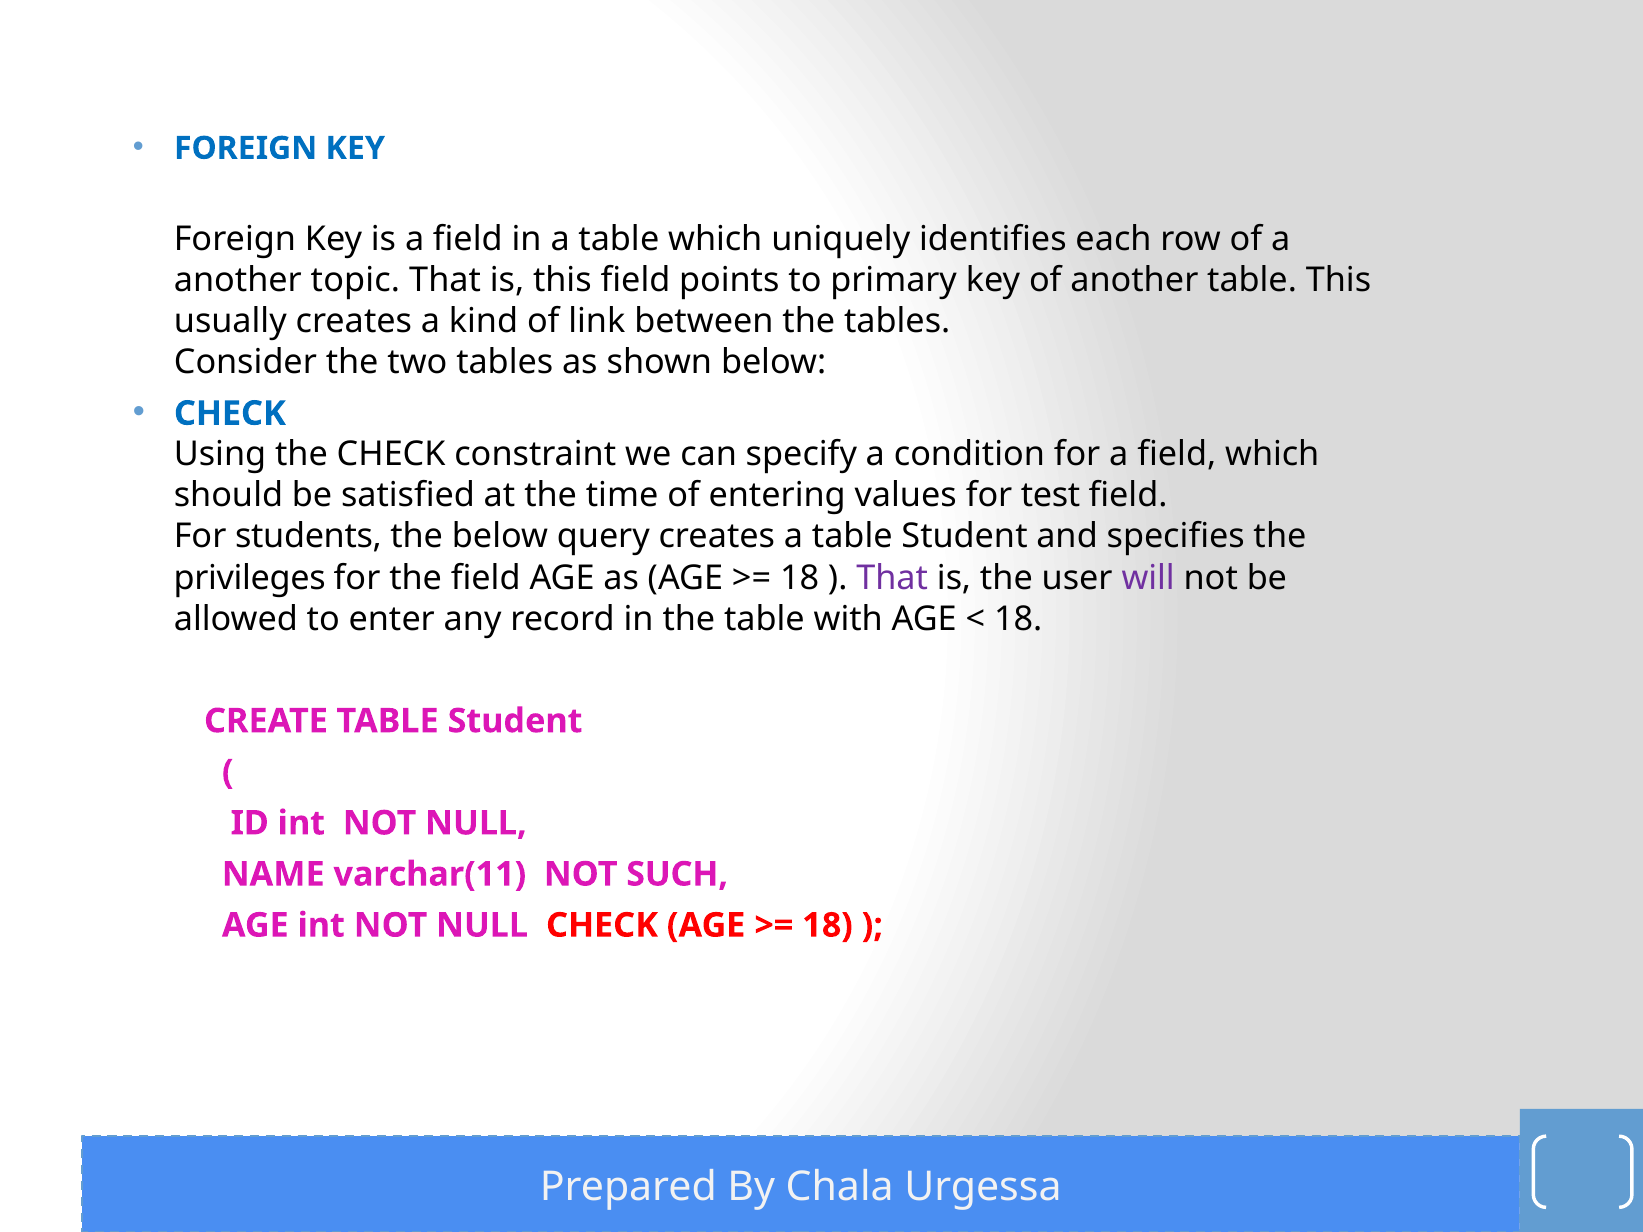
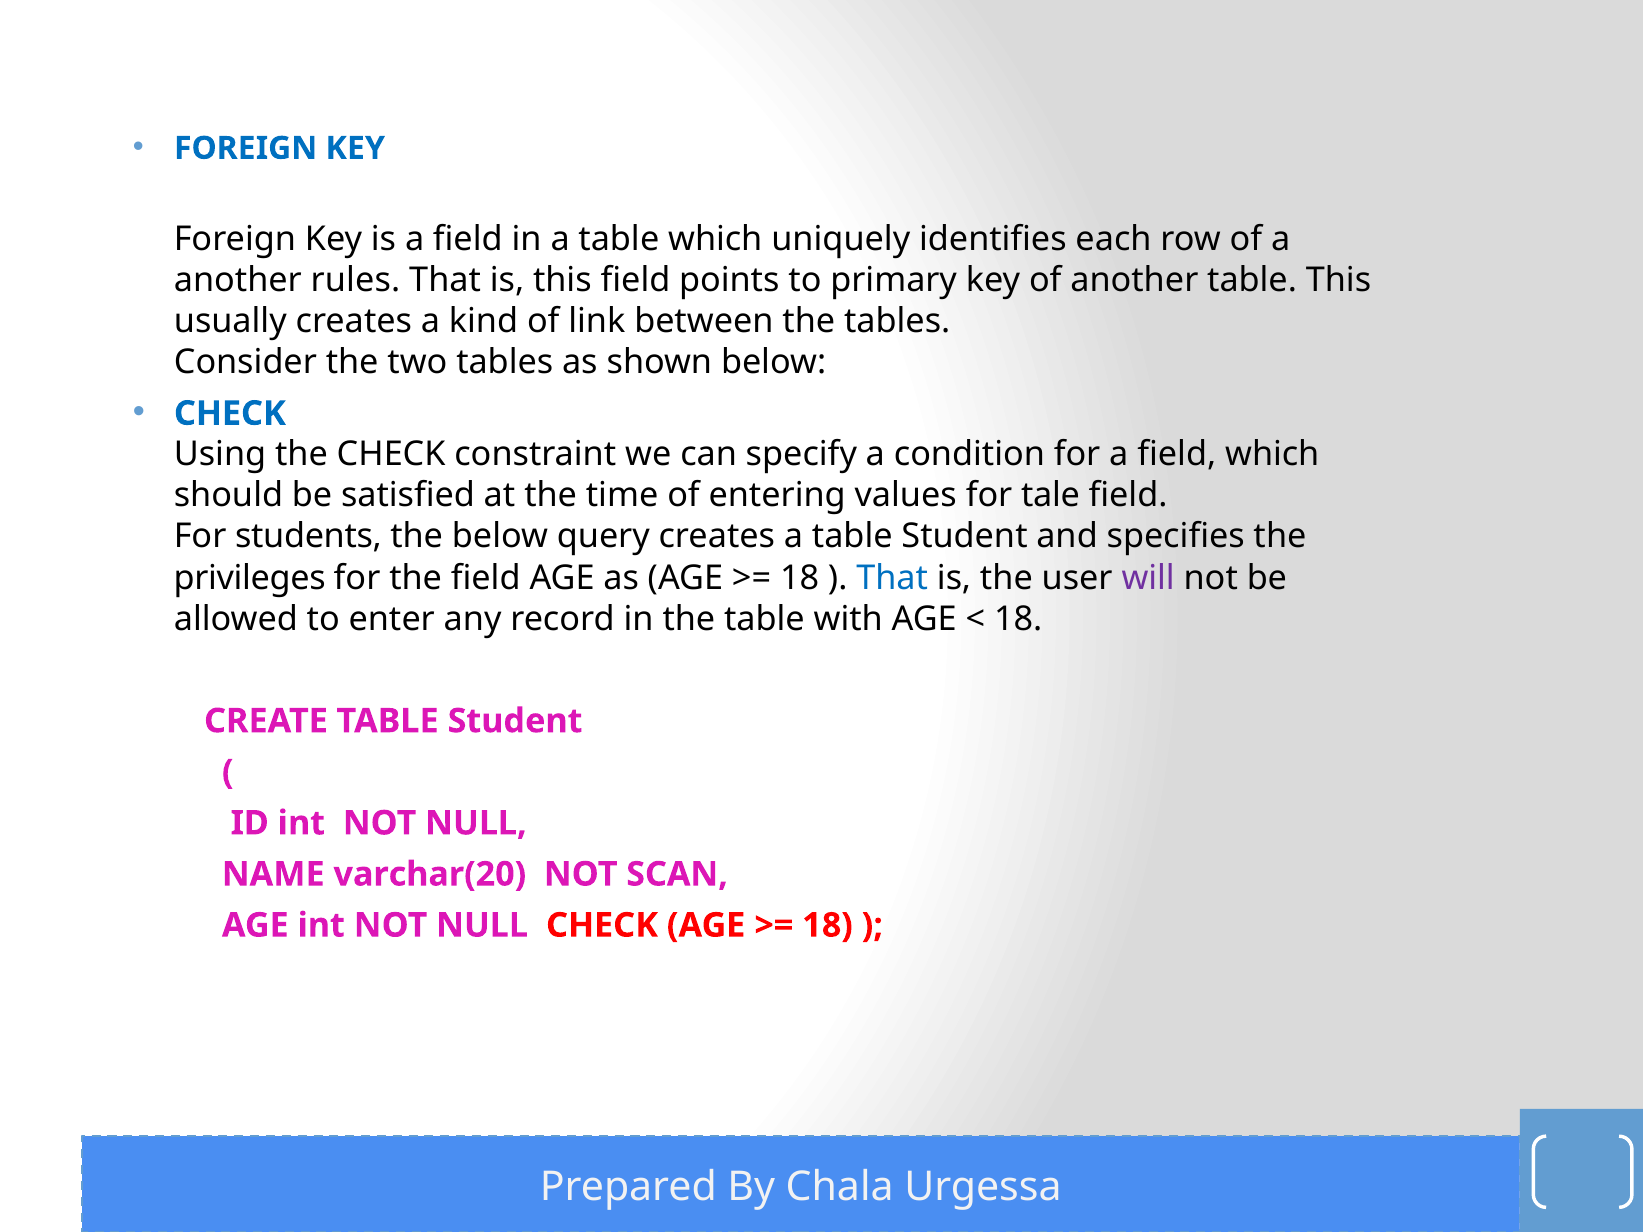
topic: topic -> rules
test: test -> tale
That at (892, 578) colour: purple -> blue
varchar(11: varchar(11 -> varchar(20
SUCH: SUCH -> SCAN
